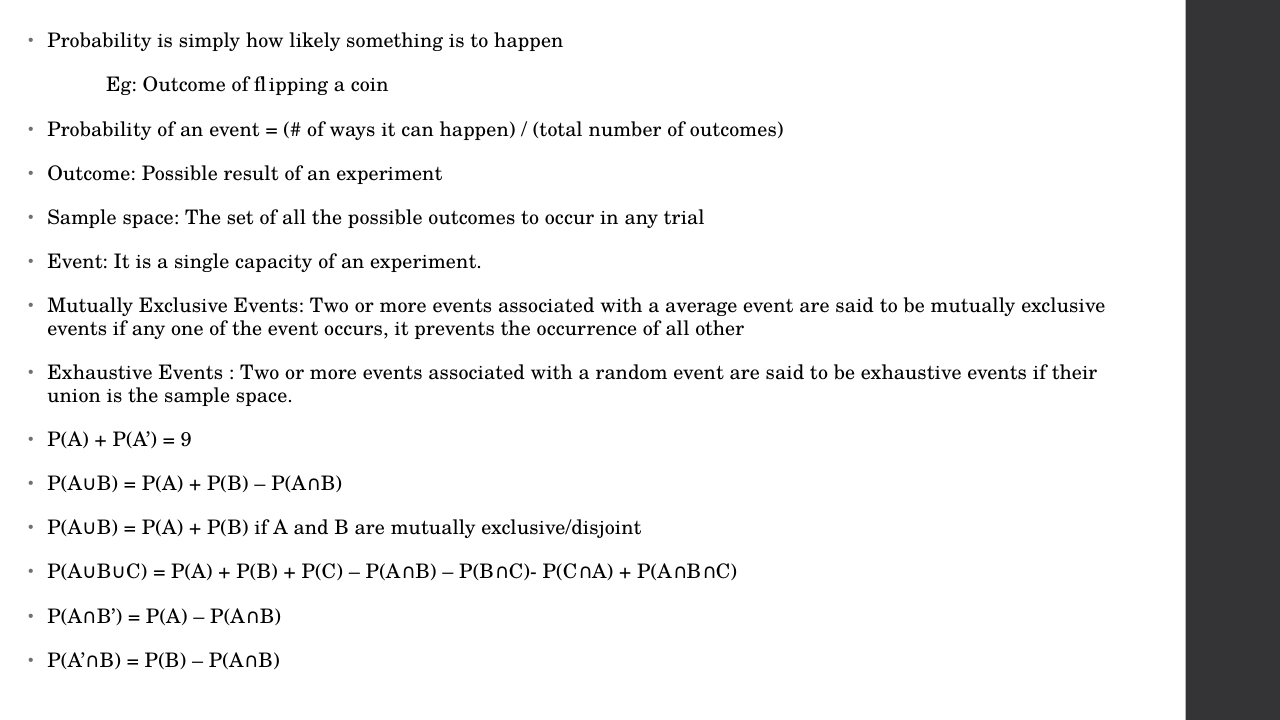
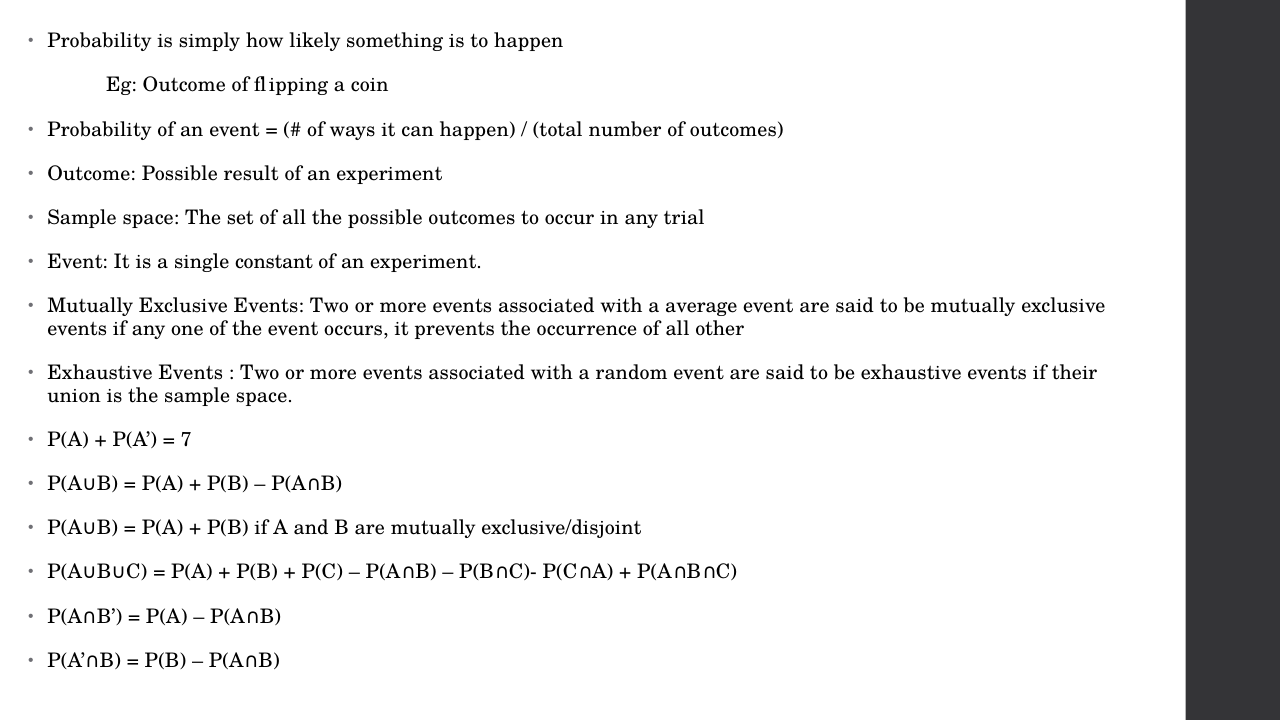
capacity: capacity -> constant
9: 9 -> 7
